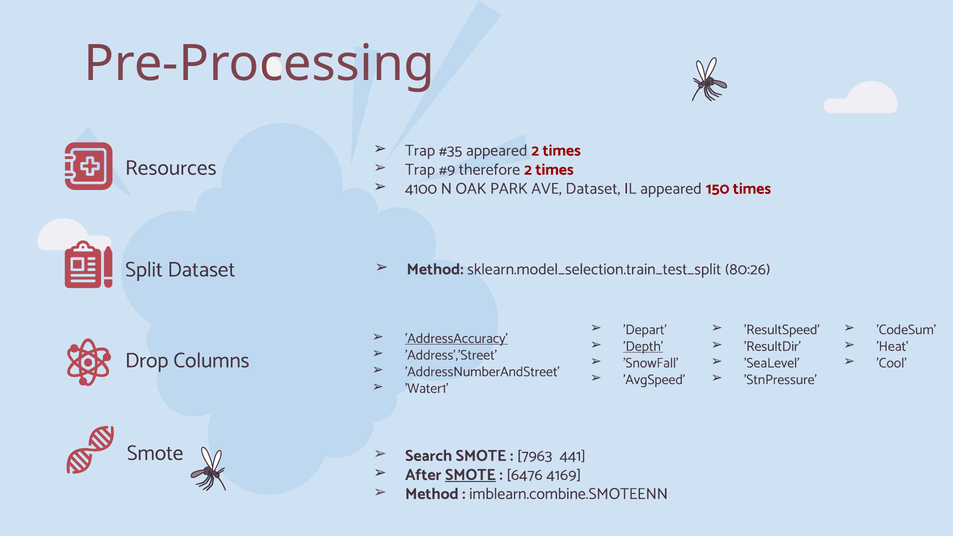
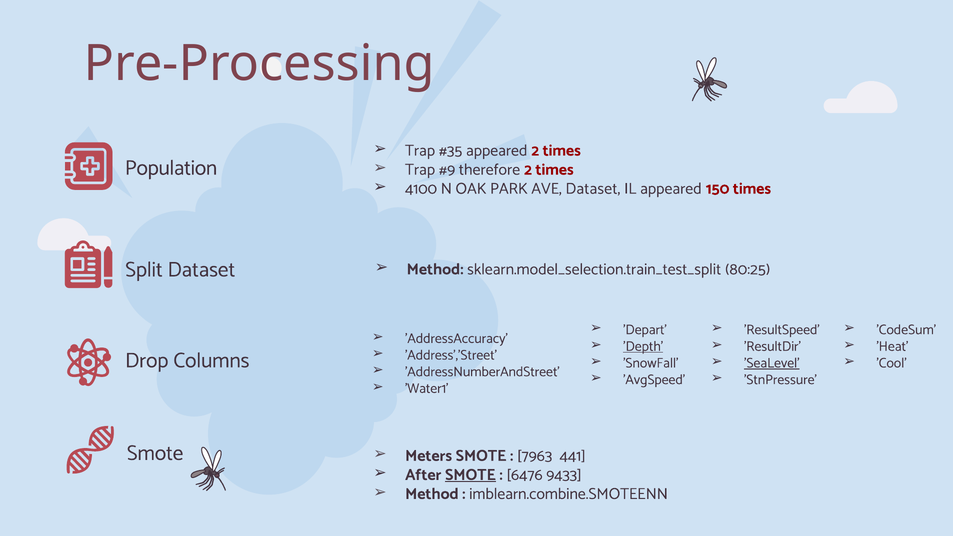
Resources: Resources -> Population
80:26: 80:26 -> 80:25
AddressAccuracy underline: present -> none
SeaLevel underline: none -> present
Search: Search -> Meters
4169: 4169 -> 9433
